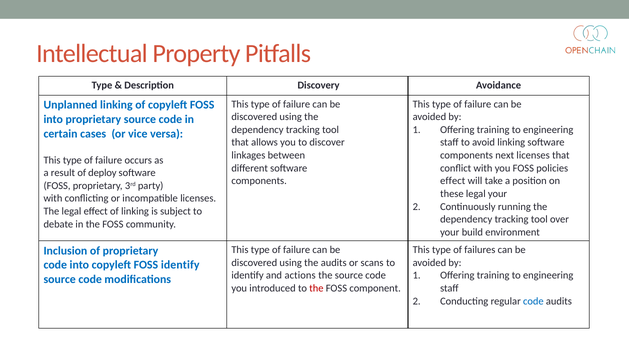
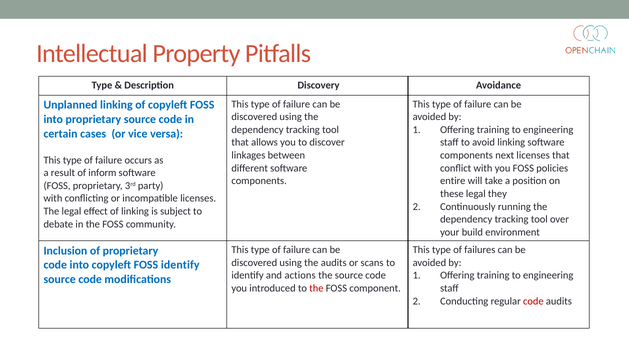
deploy: deploy -> inform
effect at (453, 181): effect -> entire
legal your: your -> they
code at (533, 301) colour: blue -> red
